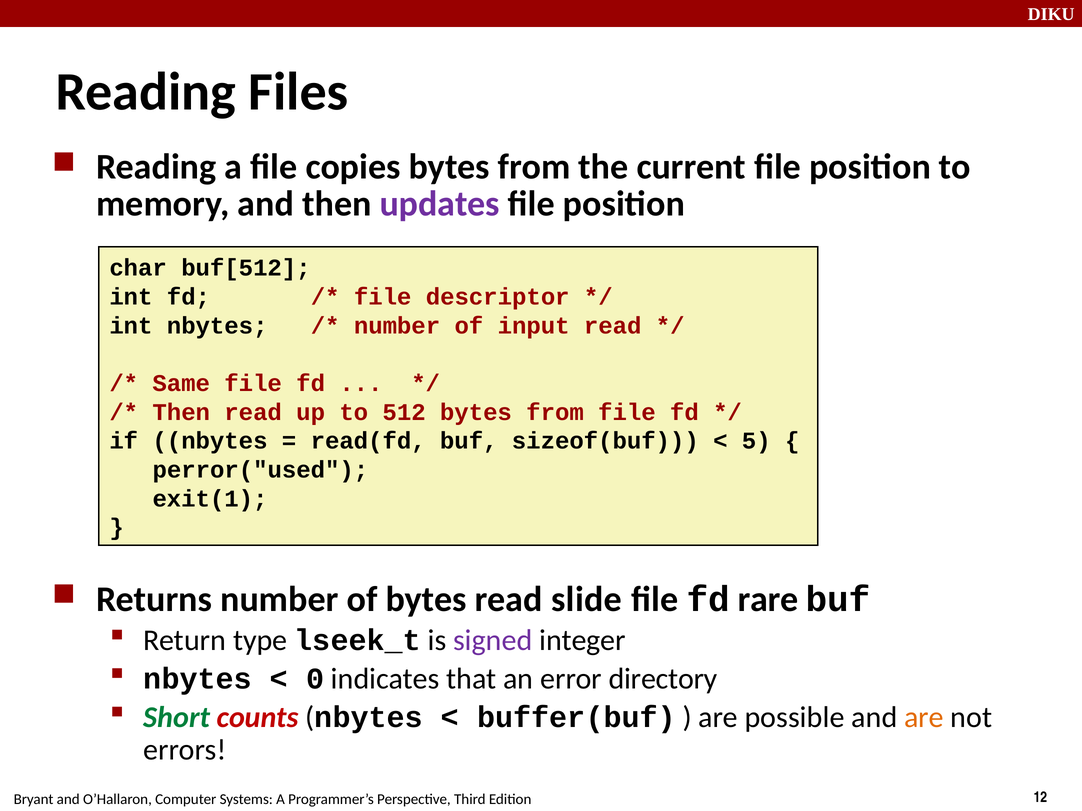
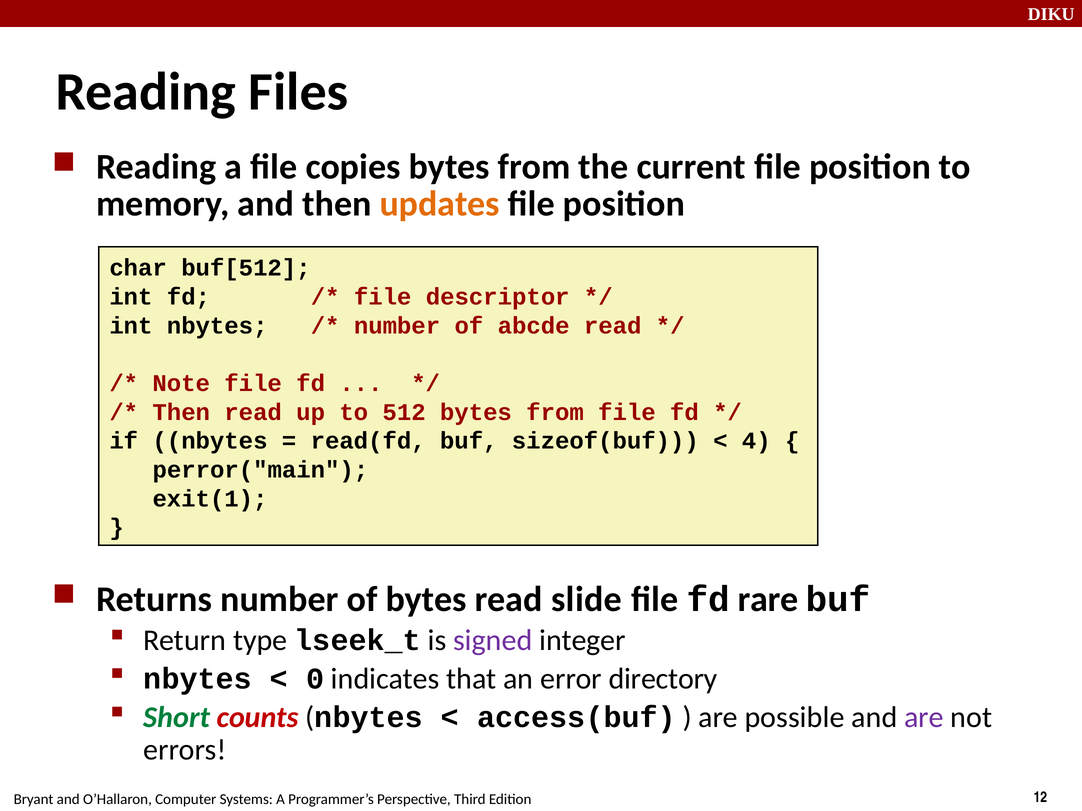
updates colour: purple -> orange
input: input -> abcde
Same: Same -> Note
5: 5 -> 4
perror("used: perror("used -> perror("main
buffer(buf: buffer(buf -> access(buf
are at (924, 718) colour: orange -> purple
